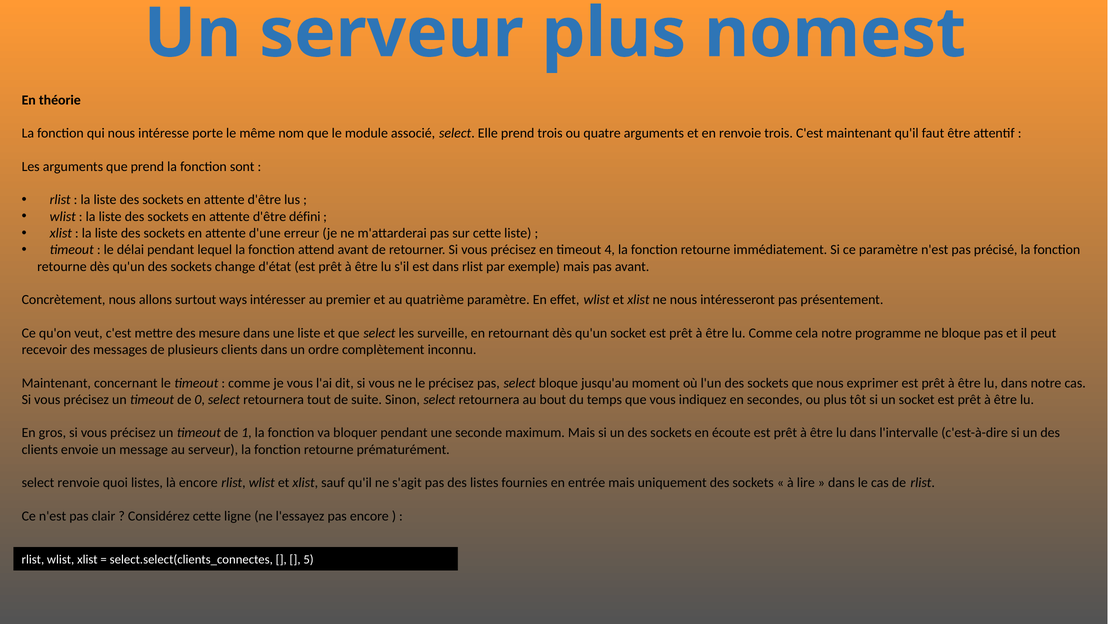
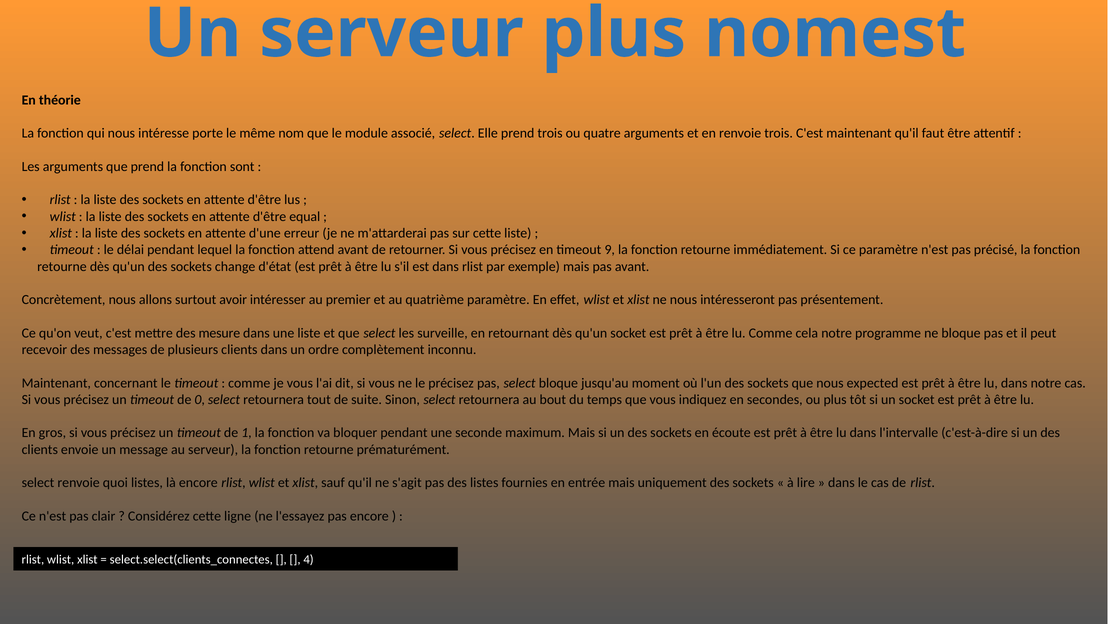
défini: défini -> equal
4: 4 -> 9
ways: ways -> avoir
exprimer: exprimer -> expected
5: 5 -> 4
